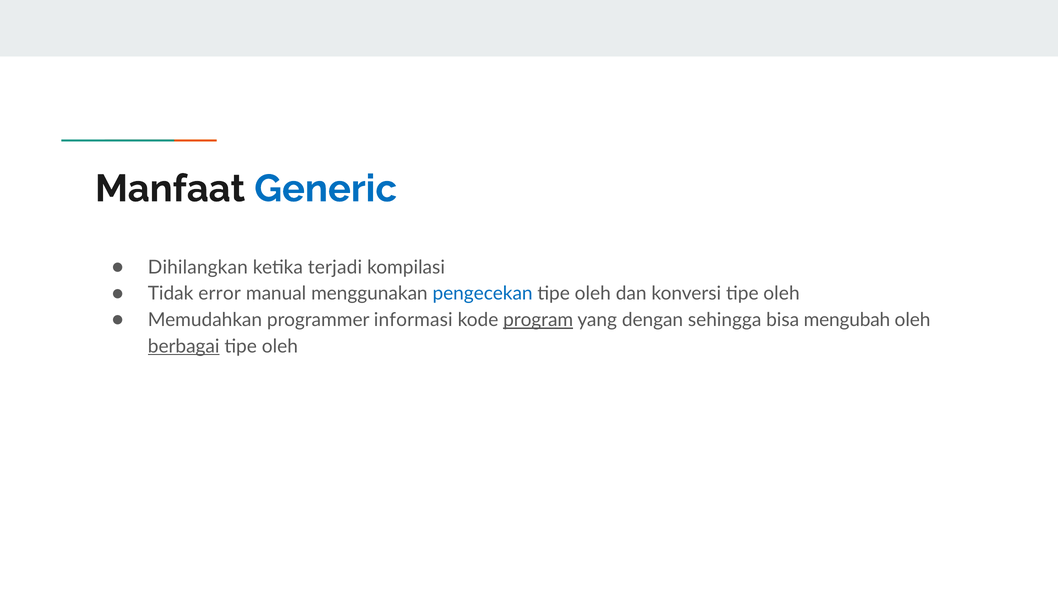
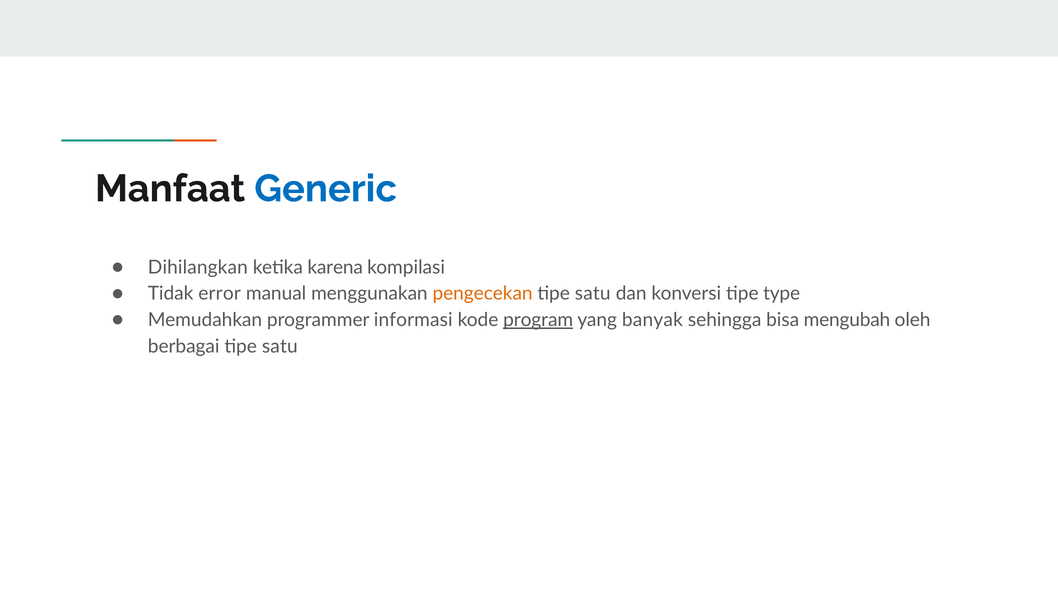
terjadi: terjadi -> karena
pengecekan colour: blue -> orange
oleh at (593, 294): oleh -> satu
konversi tipe oleh: oleh -> type
dengan: dengan -> banyak
berbagai underline: present -> none
oleh at (280, 346): oleh -> satu
